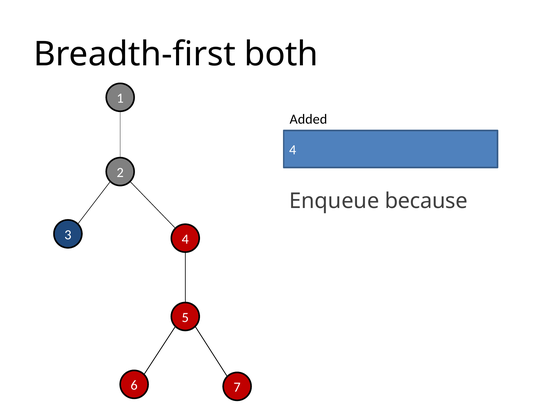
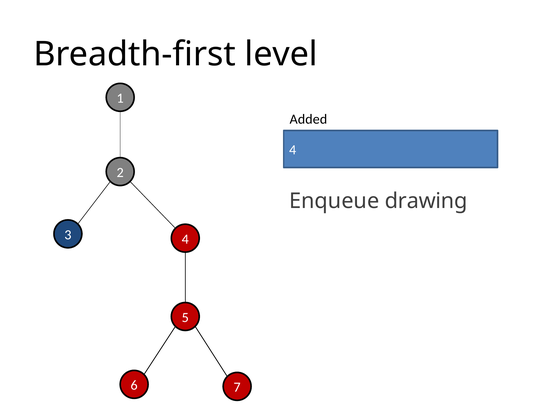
both: both -> level
because: because -> drawing
